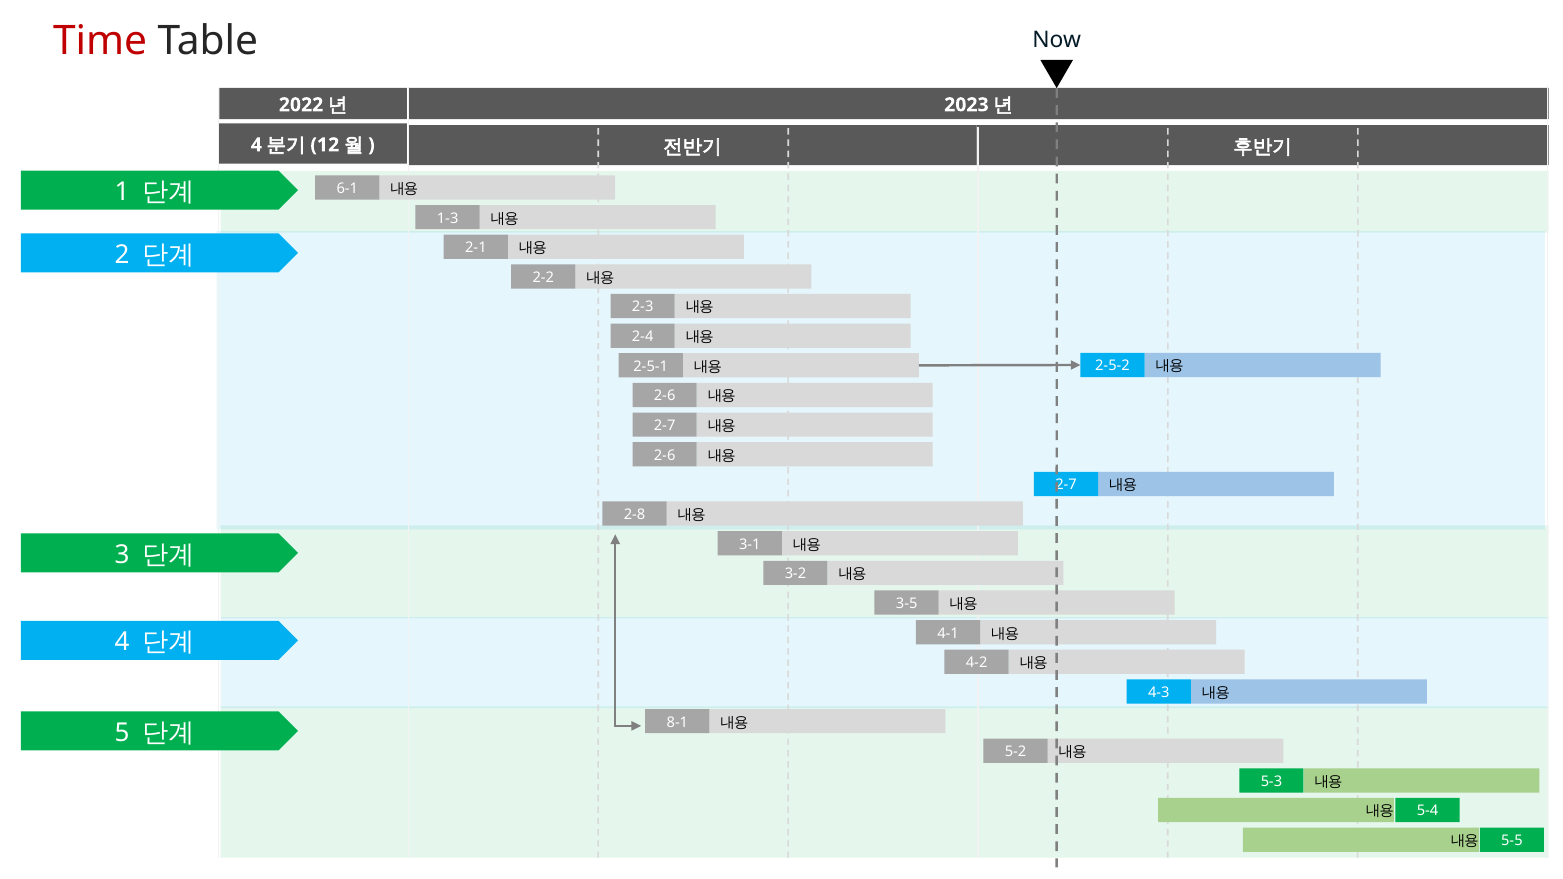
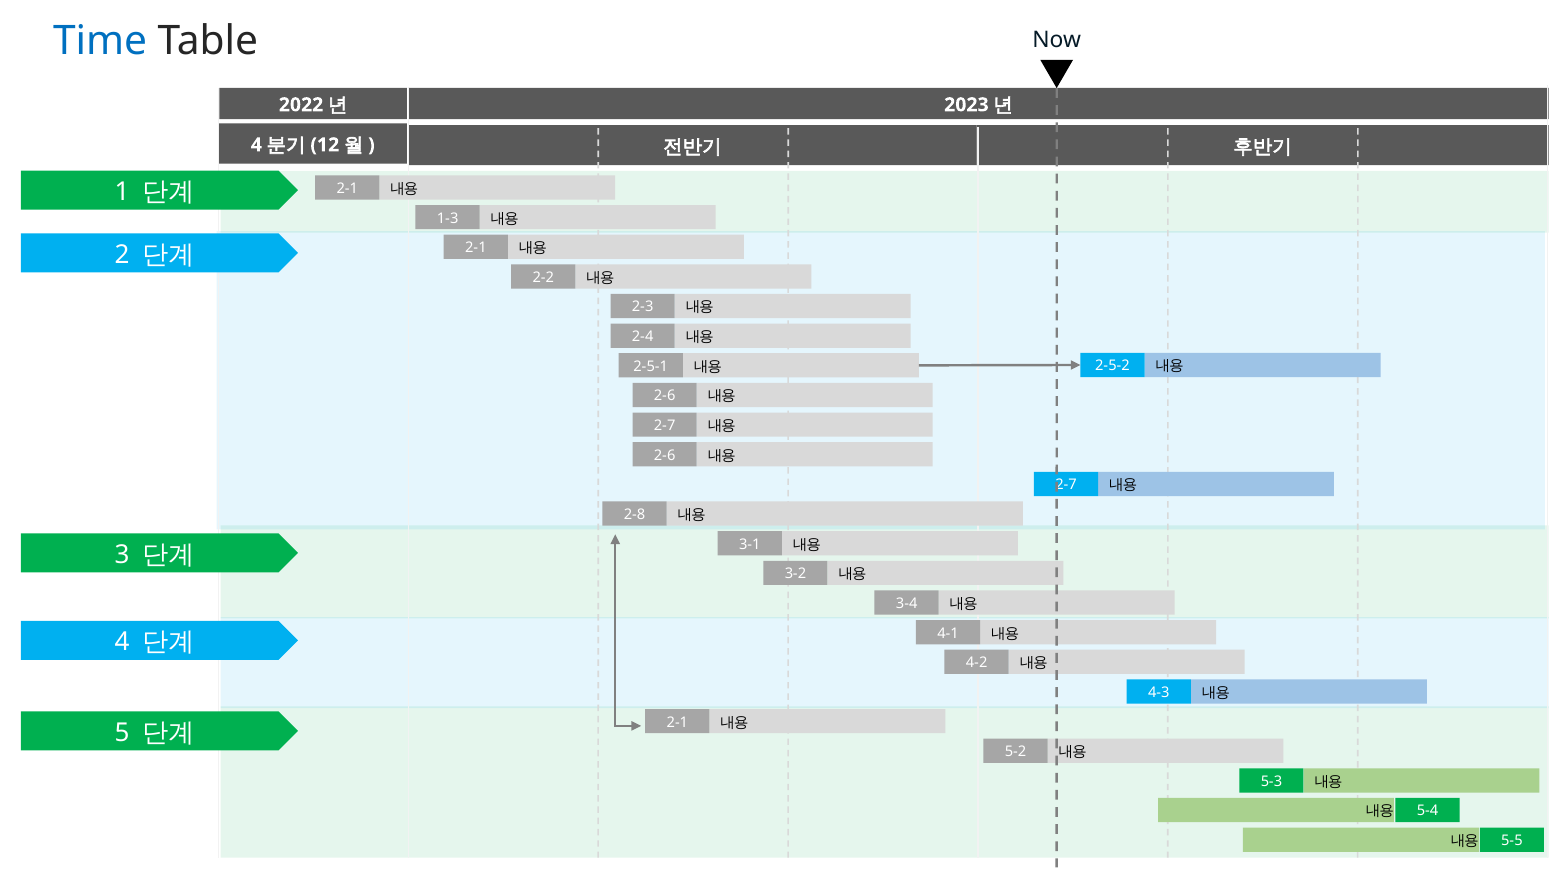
Time colour: red -> blue
6-1 at (347, 189): 6-1 -> 2-1
3-5: 3-5 -> 3-4
8-1 at (677, 722): 8-1 -> 2-1
